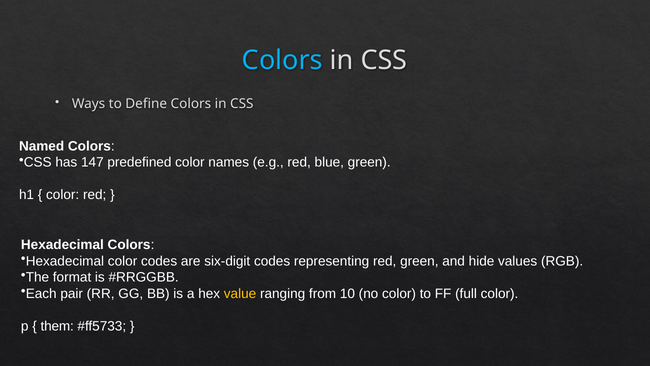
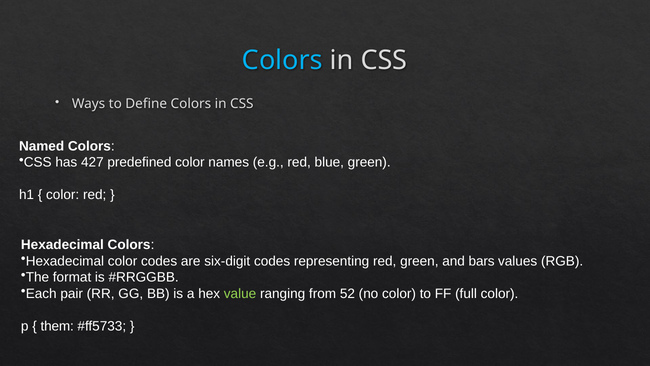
147: 147 -> 427
hide: hide -> bars
value colour: yellow -> light green
10: 10 -> 52
